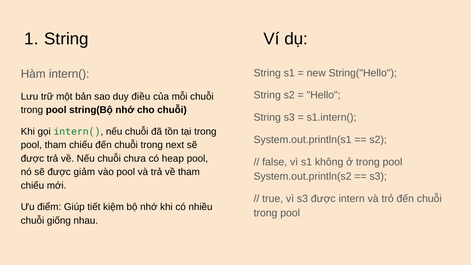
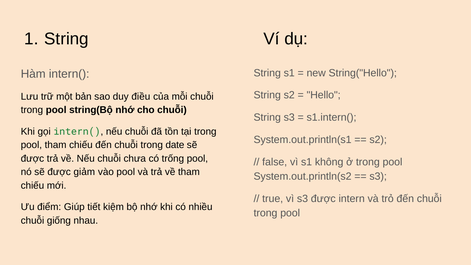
next: next -> date
heap: heap -> trống
